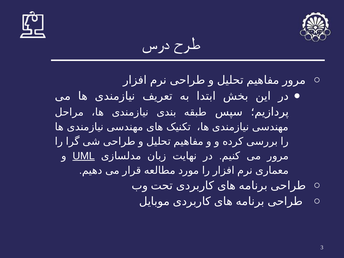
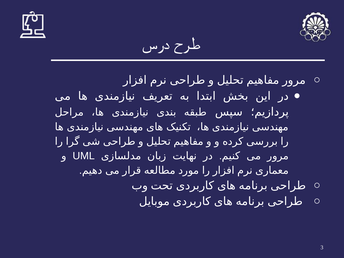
UML underline: present -> none
